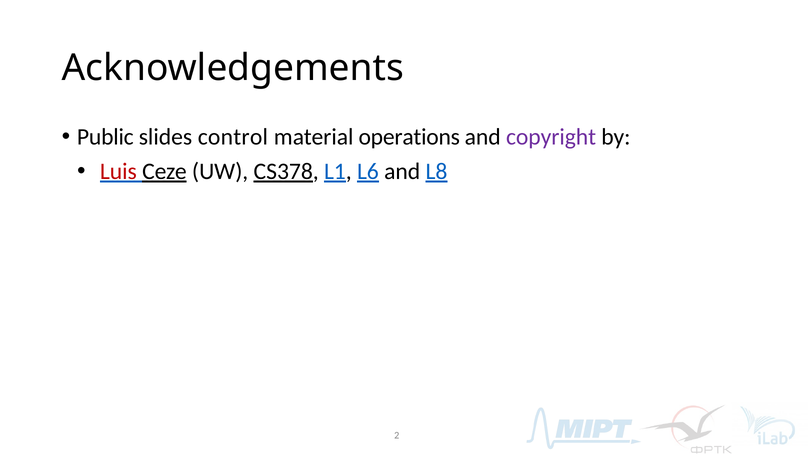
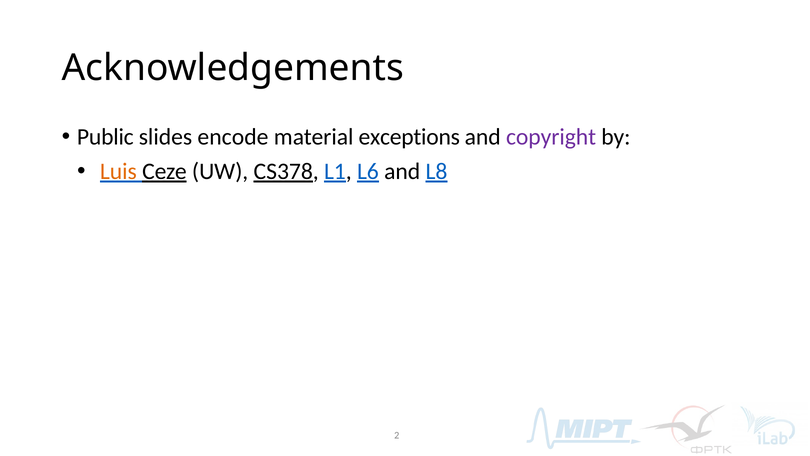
control: control -> encode
operations: operations -> exceptions
Luis colour: red -> orange
